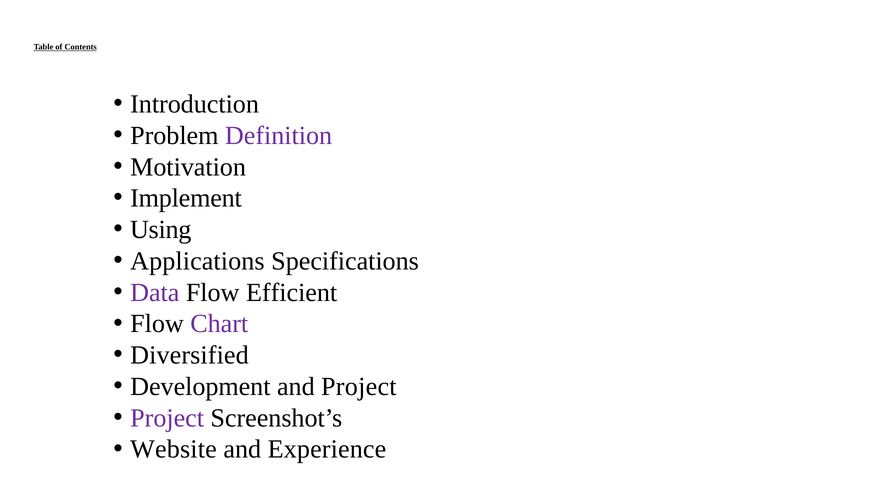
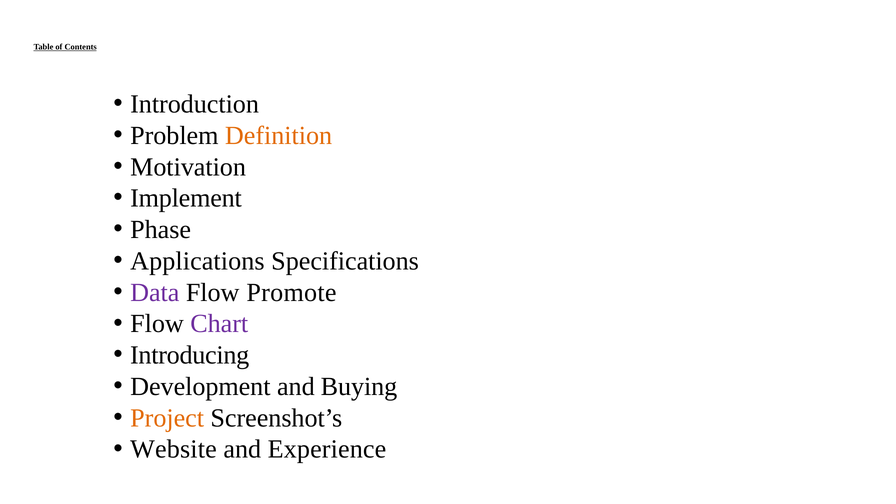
Definition colour: purple -> orange
Using: Using -> Phase
Efficient: Efficient -> Promote
Diversified: Diversified -> Introducing
and Project: Project -> Buying
Project at (167, 418) colour: purple -> orange
